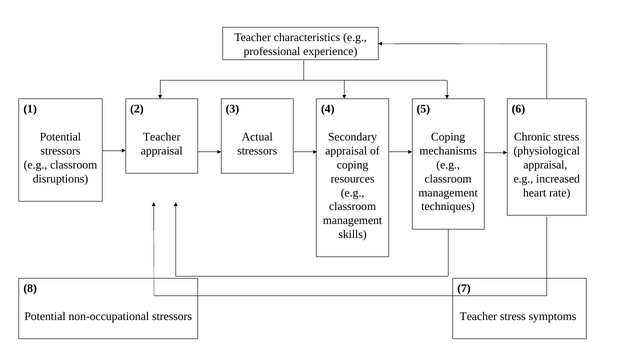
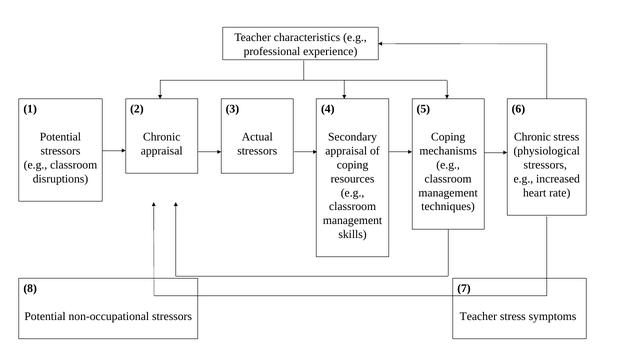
Teacher at (162, 137): Teacher -> Chronic
appraisal at (545, 165): appraisal -> stressors
